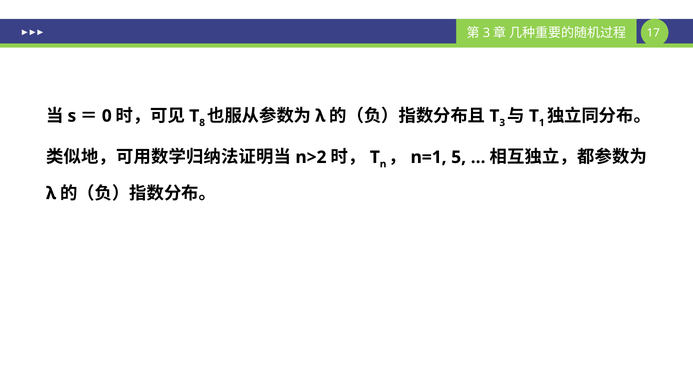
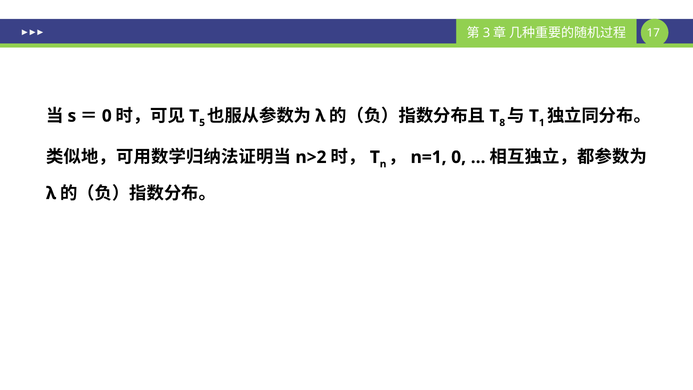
8: 8 -> 5
3: 3 -> 8
5 at (459, 157): 5 -> 0
